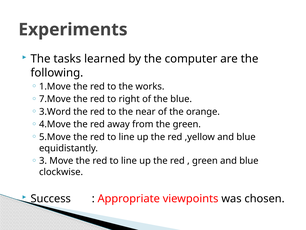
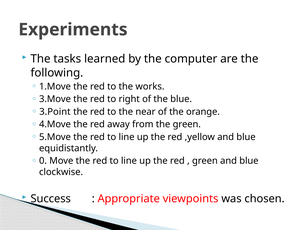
7.Move: 7.Move -> 3.Move
3.Word: 3.Word -> 3.Point
3: 3 -> 0
